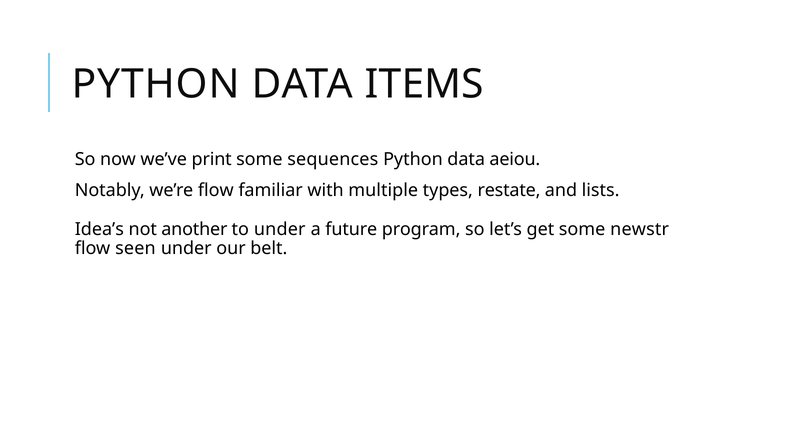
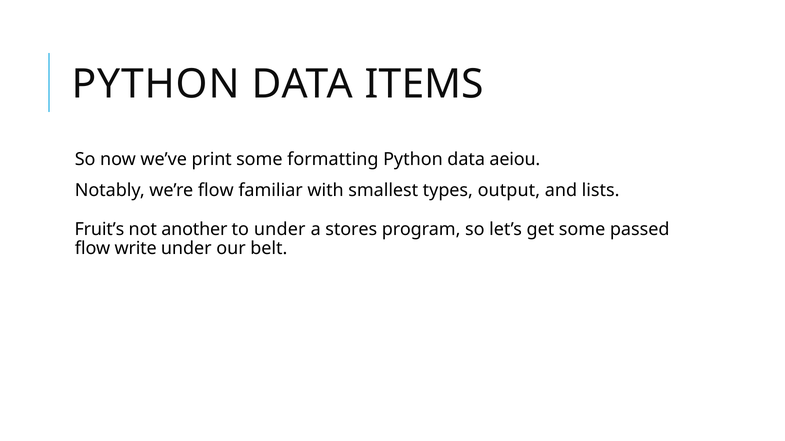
sequences: sequences -> formatting
multiple: multiple -> smallest
restate: restate -> output
Idea’s: Idea’s -> Fruit’s
future: future -> stores
newstr: newstr -> passed
seen: seen -> write
